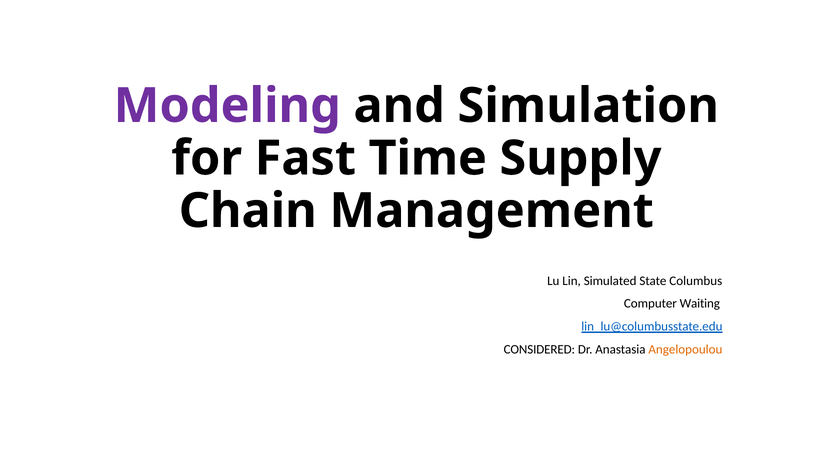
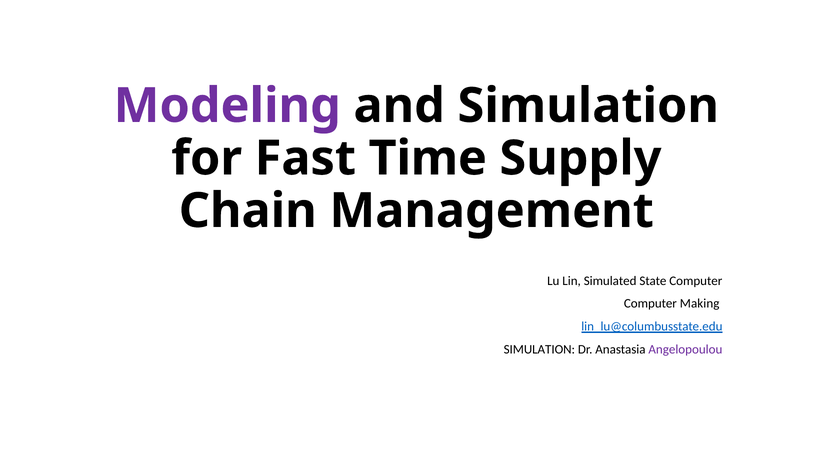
State Columbus: Columbus -> Computer
Waiting: Waiting -> Making
CONSIDERED at (539, 349): CONSIDERED -> SIMULATION
Angelopoulou colour: orange -> purple
